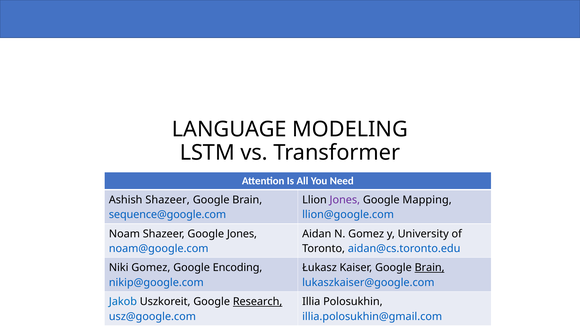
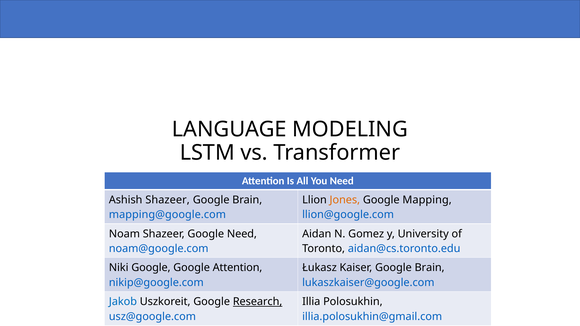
Jones at (345, 200) colour: purple -> orange
sequence@google.com: sequence@google.com -> mapping@google.com
Google Jones: Jones -> Need
Niki Gomez: Gomez -> Google
Google Encoding: Encoding -> Attention
Brain at (430, 268) underline: present -> none
